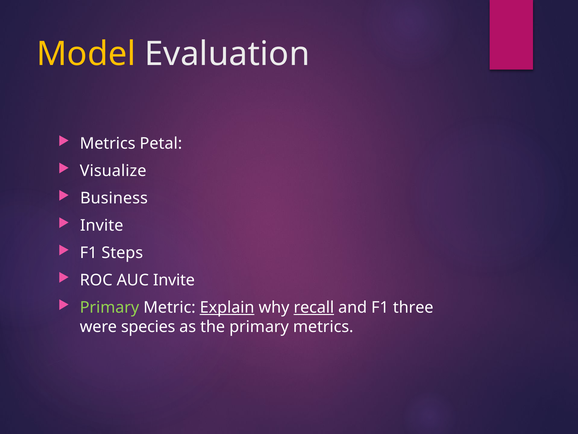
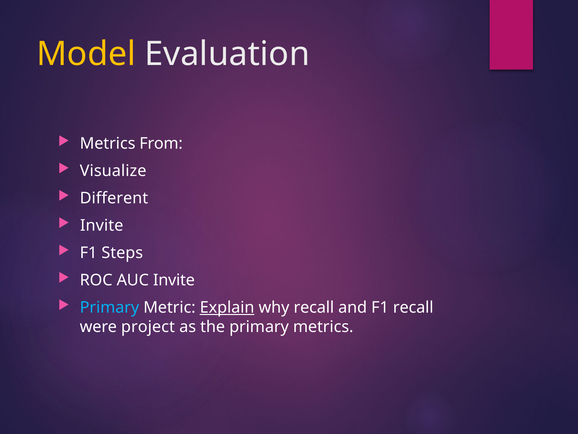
Petal: Petal -> From
Business: Business -> Different
Primary at (109, 307) colour: light green -> light blue
recall at (314, 307) underline: present -> none
F1 three: three -> recall
species: species -> project
